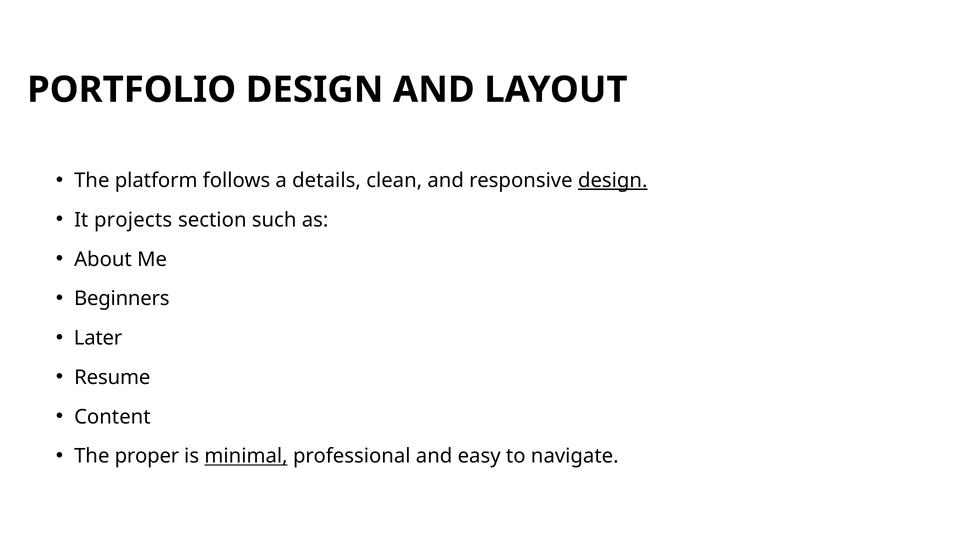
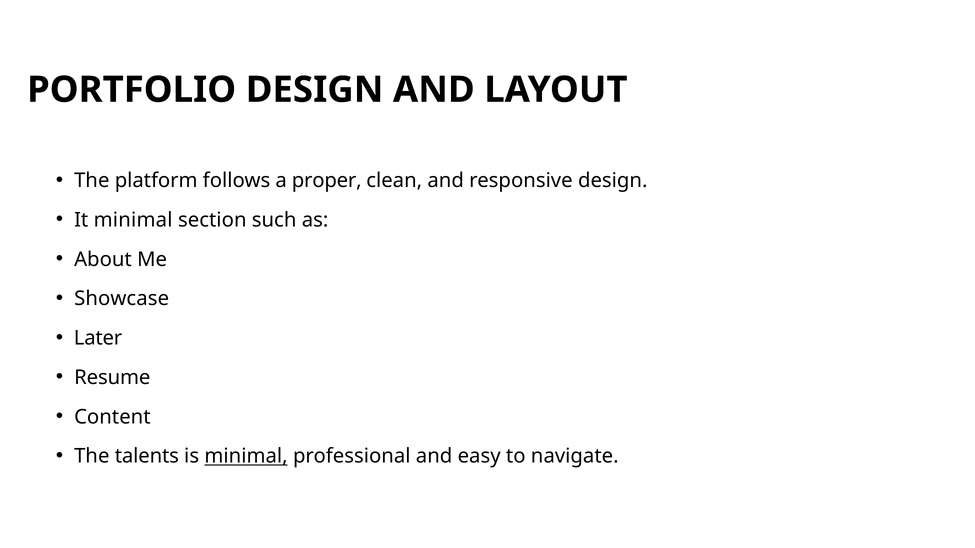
details: details -> proper
design at (613, 181) underline: present -> none
It projects: projects -> minimal
Beginners: Beginners -> Showcase
proper: proper -> talents
